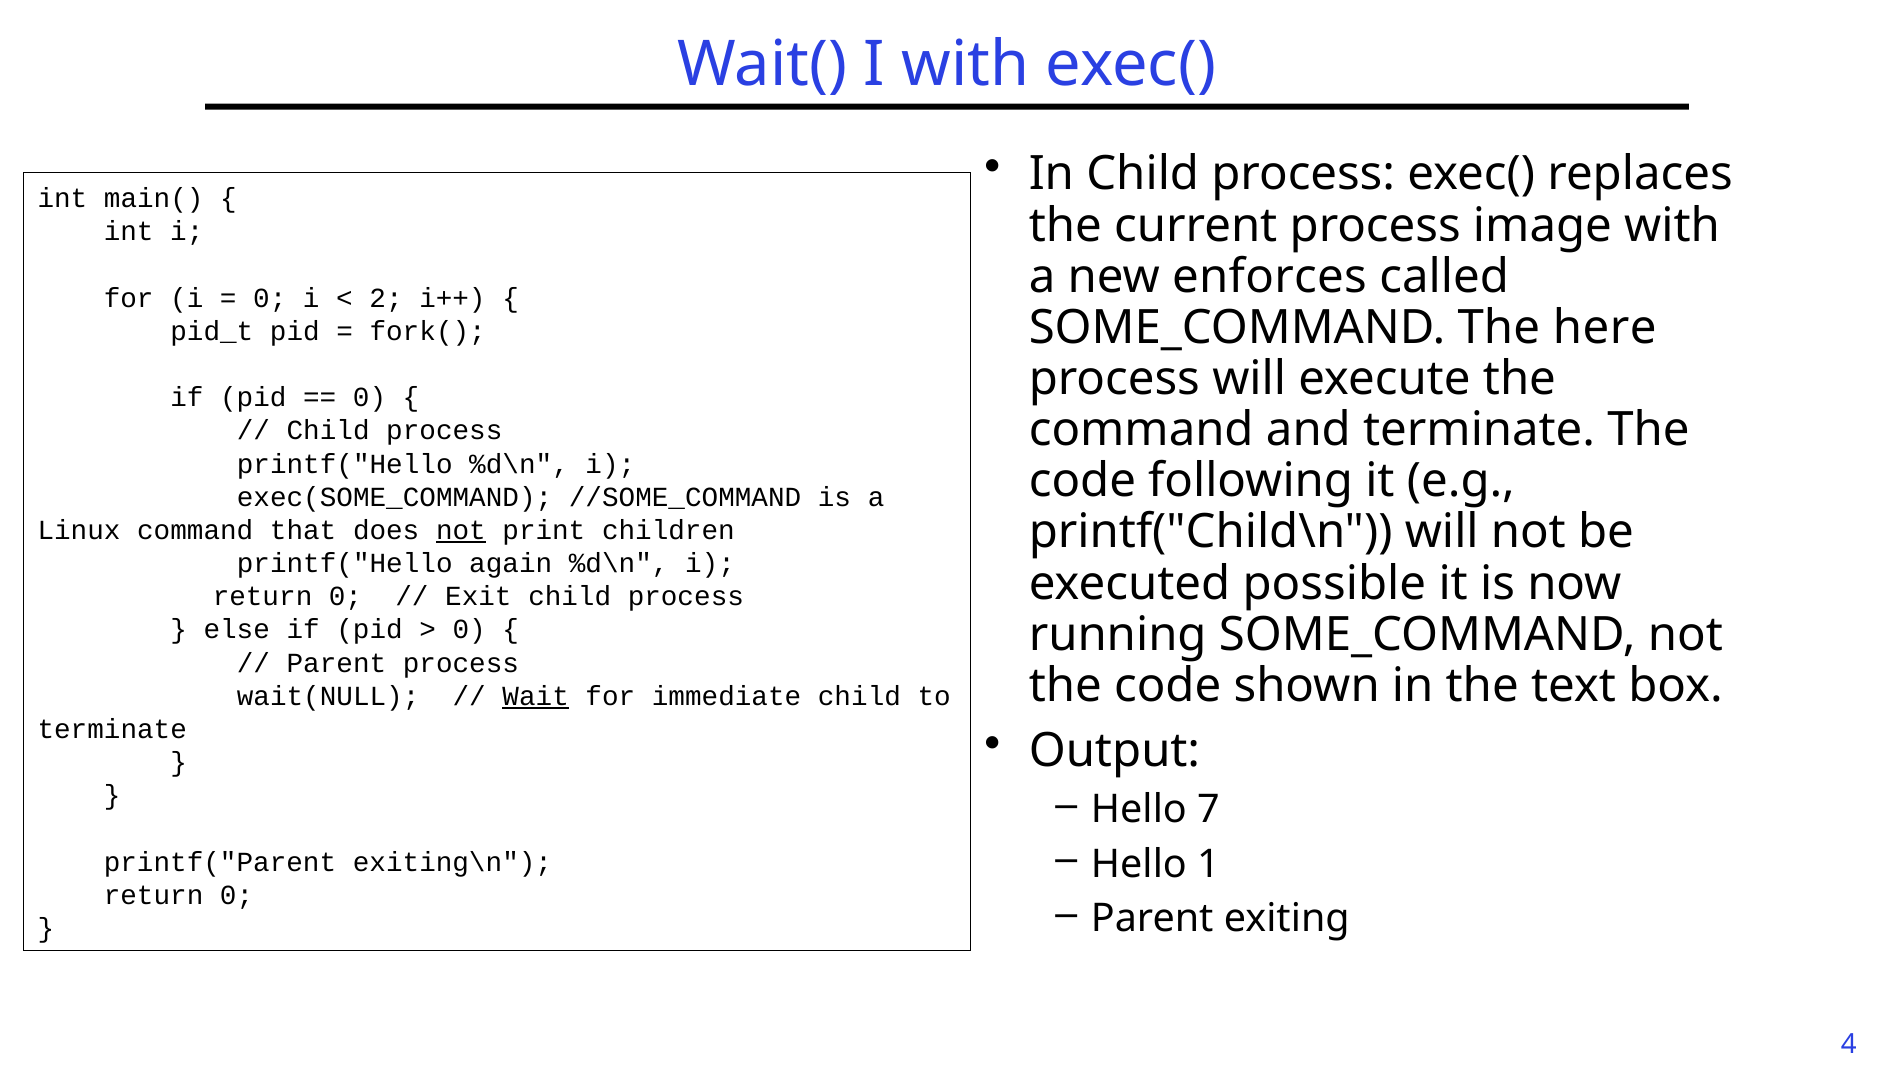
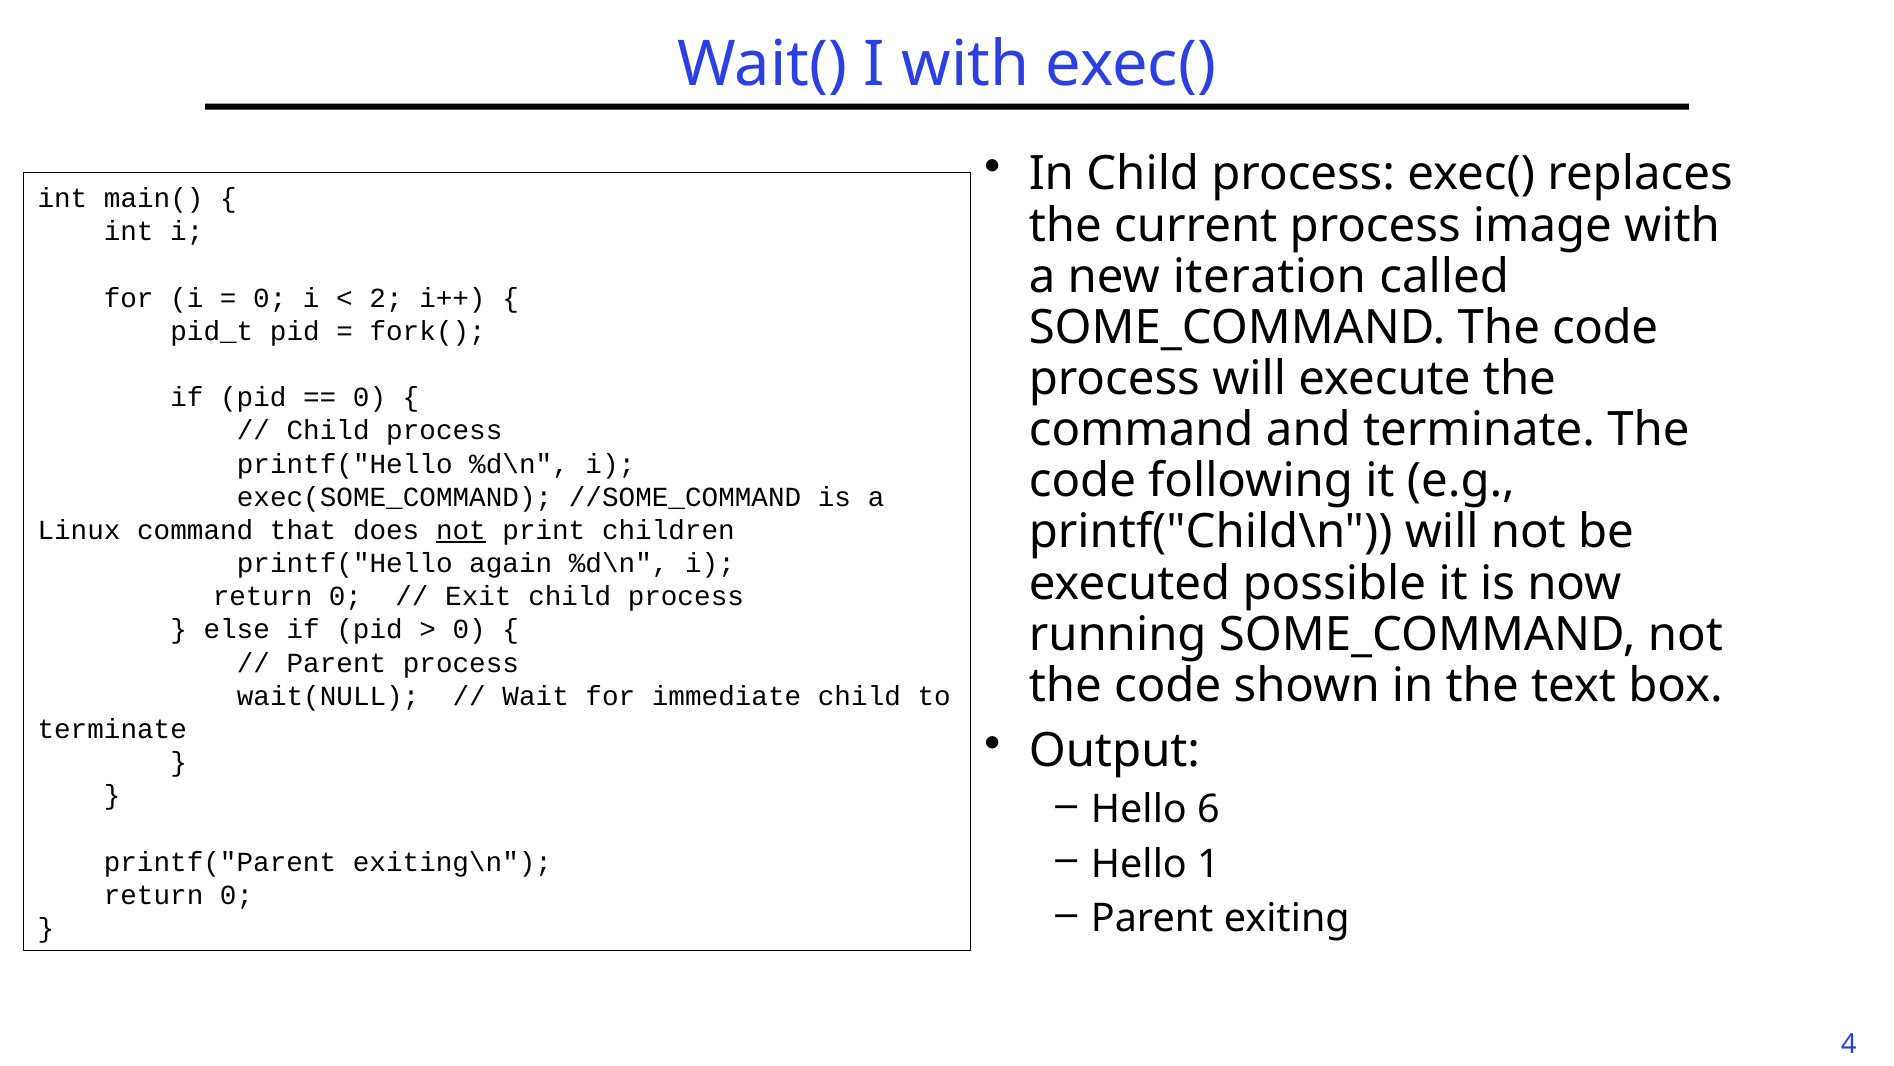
enforces: enforces -> iteration
SOME_COMMAND The here: here -> code
Wait underline: present -> none
7: 7 -> 6
